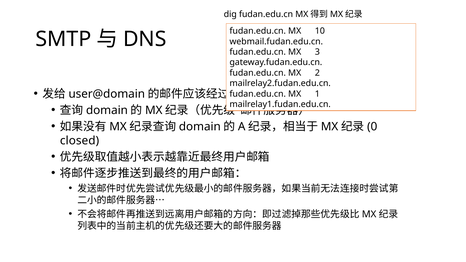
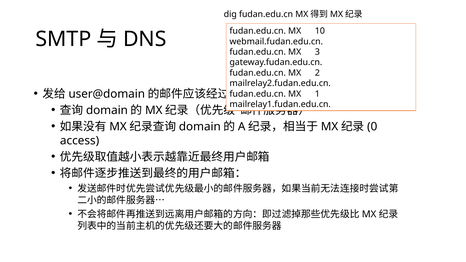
closed: closed -> access
